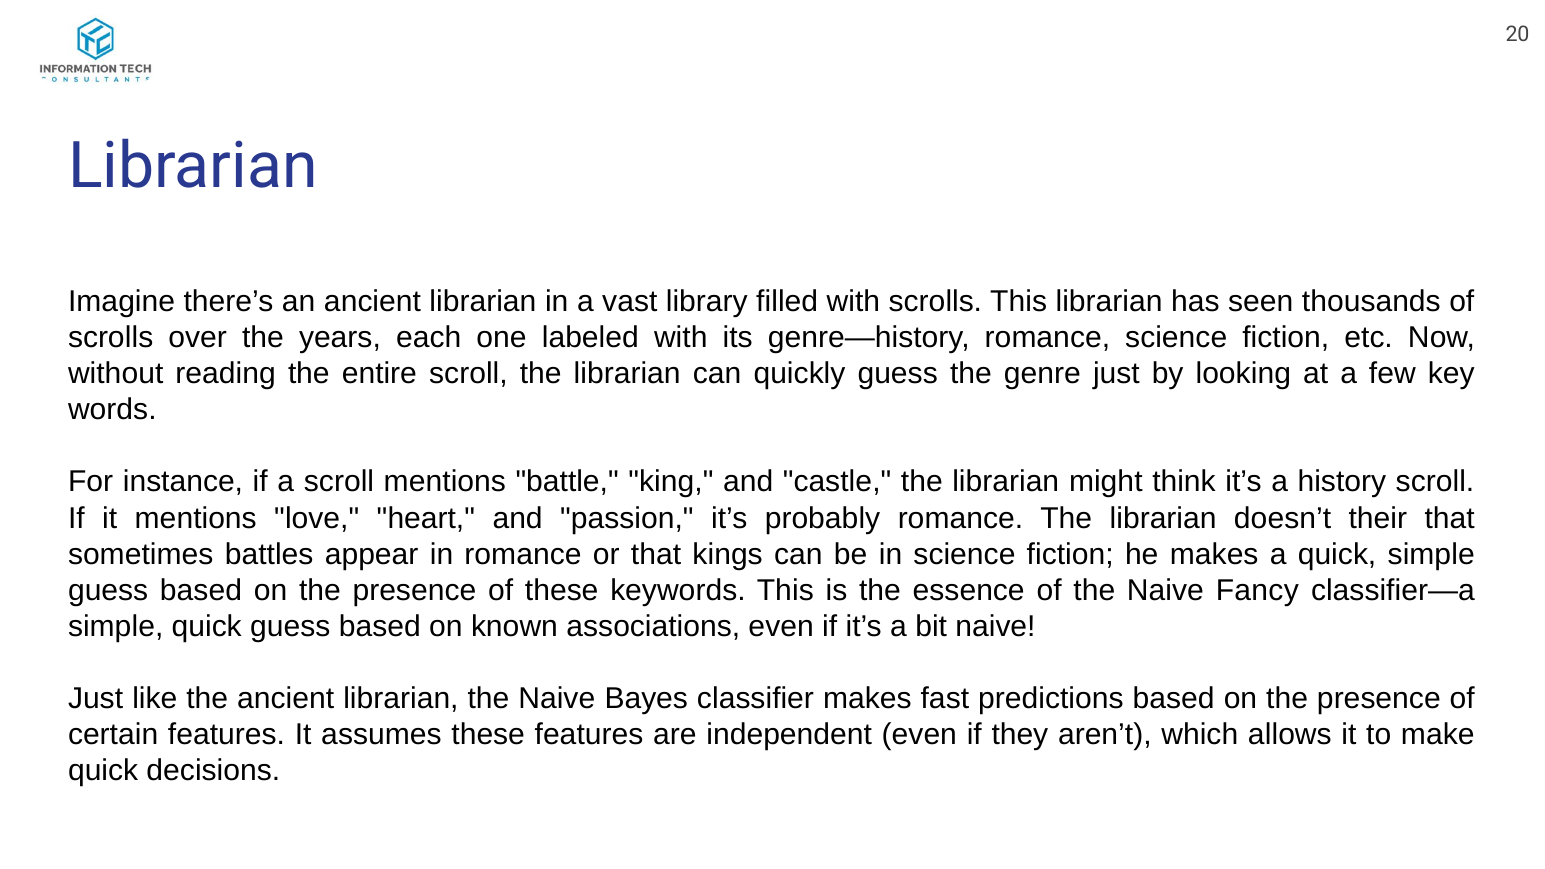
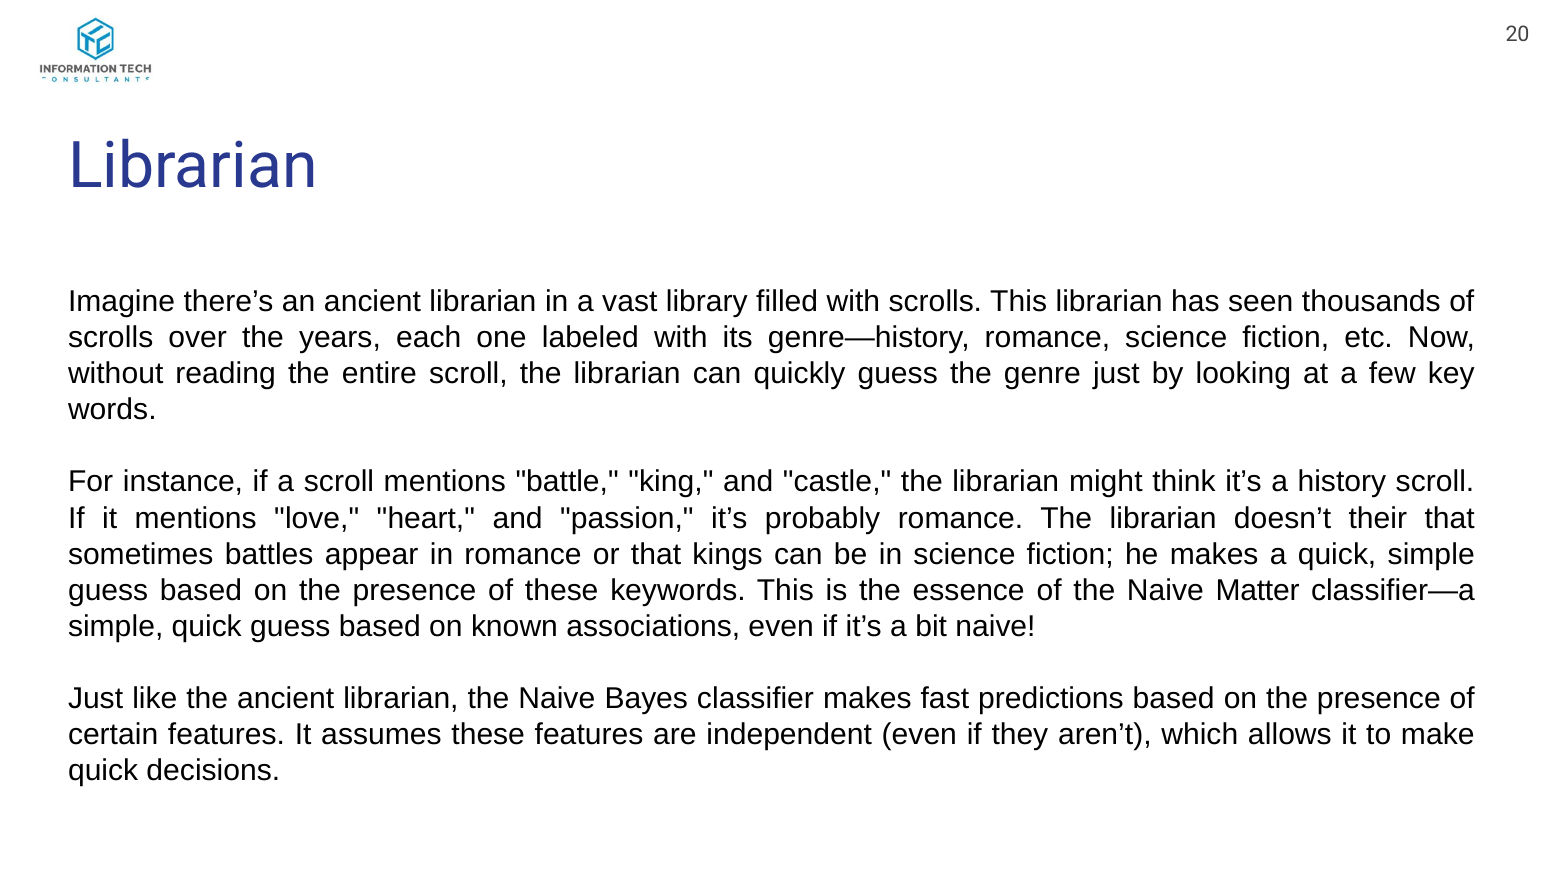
Fancy: Fancy -> Matter
